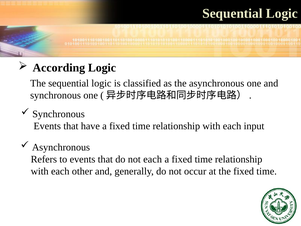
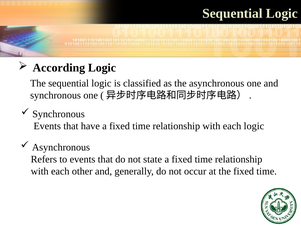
each input: input -> logic
not each: each -> state
